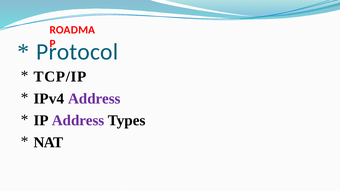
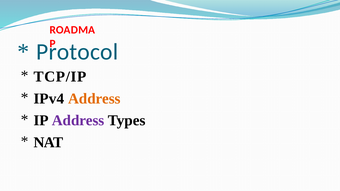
Address at (94, 99) colour: purple -> orange
